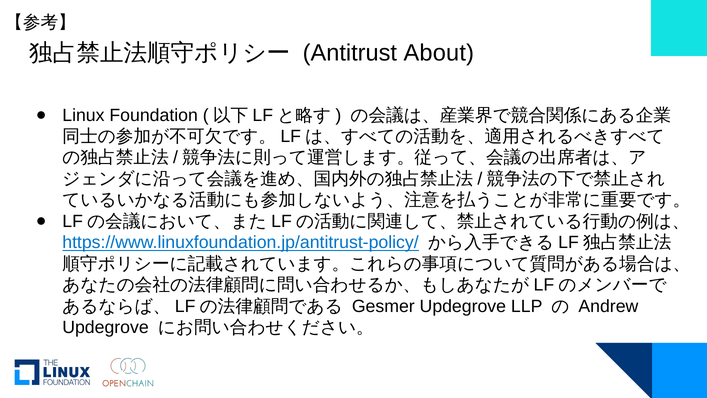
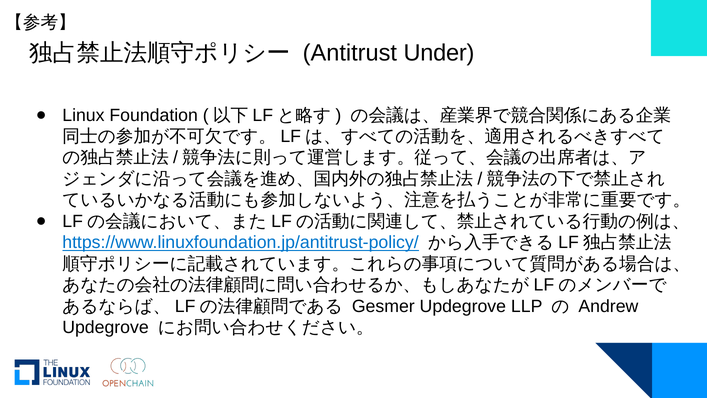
About: About -> Under
